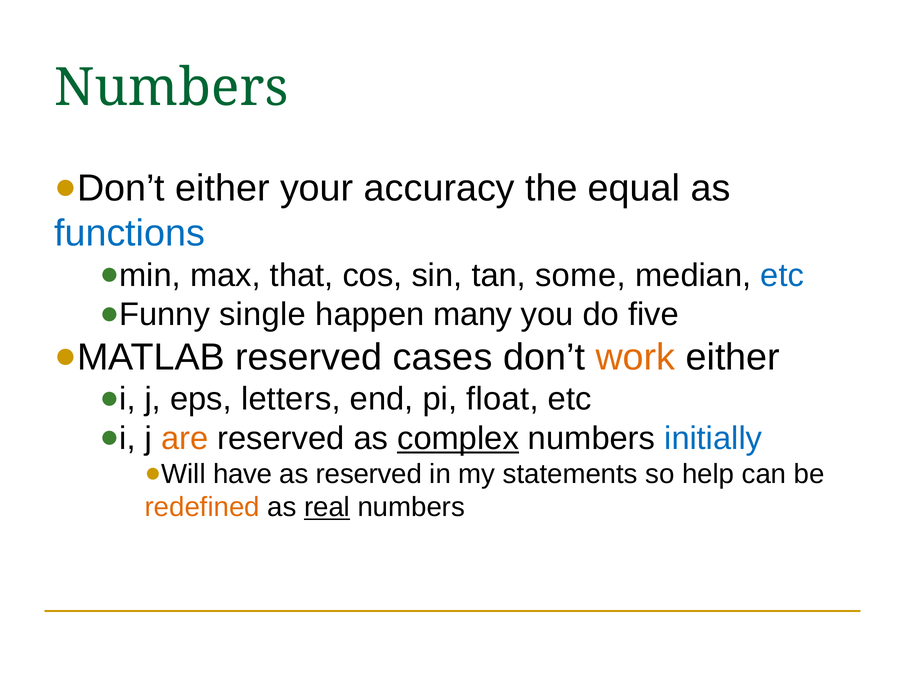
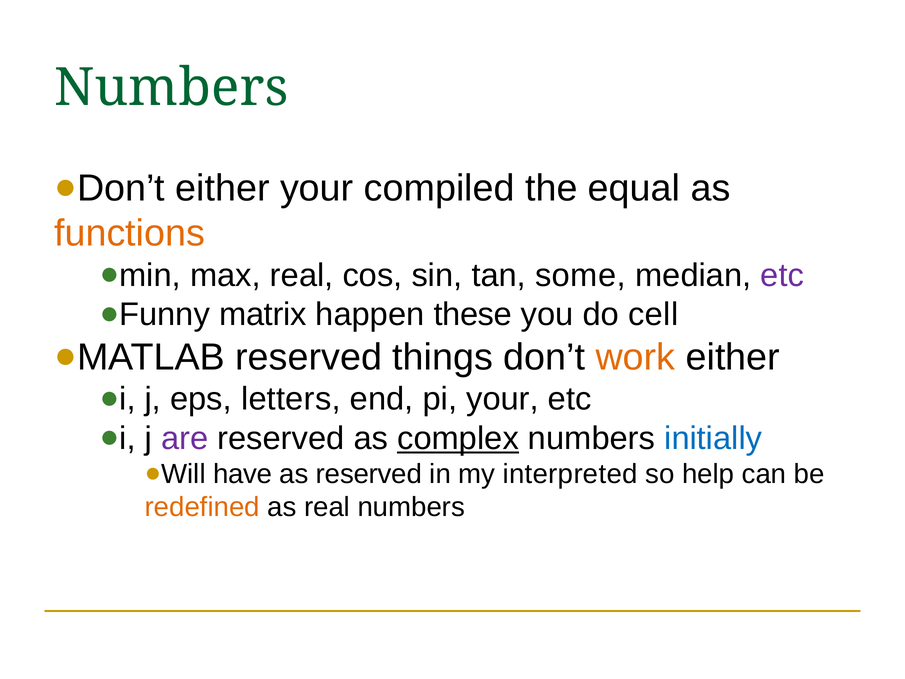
accuracy: accuracy -> compiled
functions colour: blue -> orange
max that: that -> real
etc at (782, 275) colour: blue -> purple
single: single -> matrix
many: many -> these
five: five -> cell
cases: cases -> things
pi float: float -> your
are colour: orange -> purple
statements: statements -> interpreted
real at (327, 507) underline: present -> none
